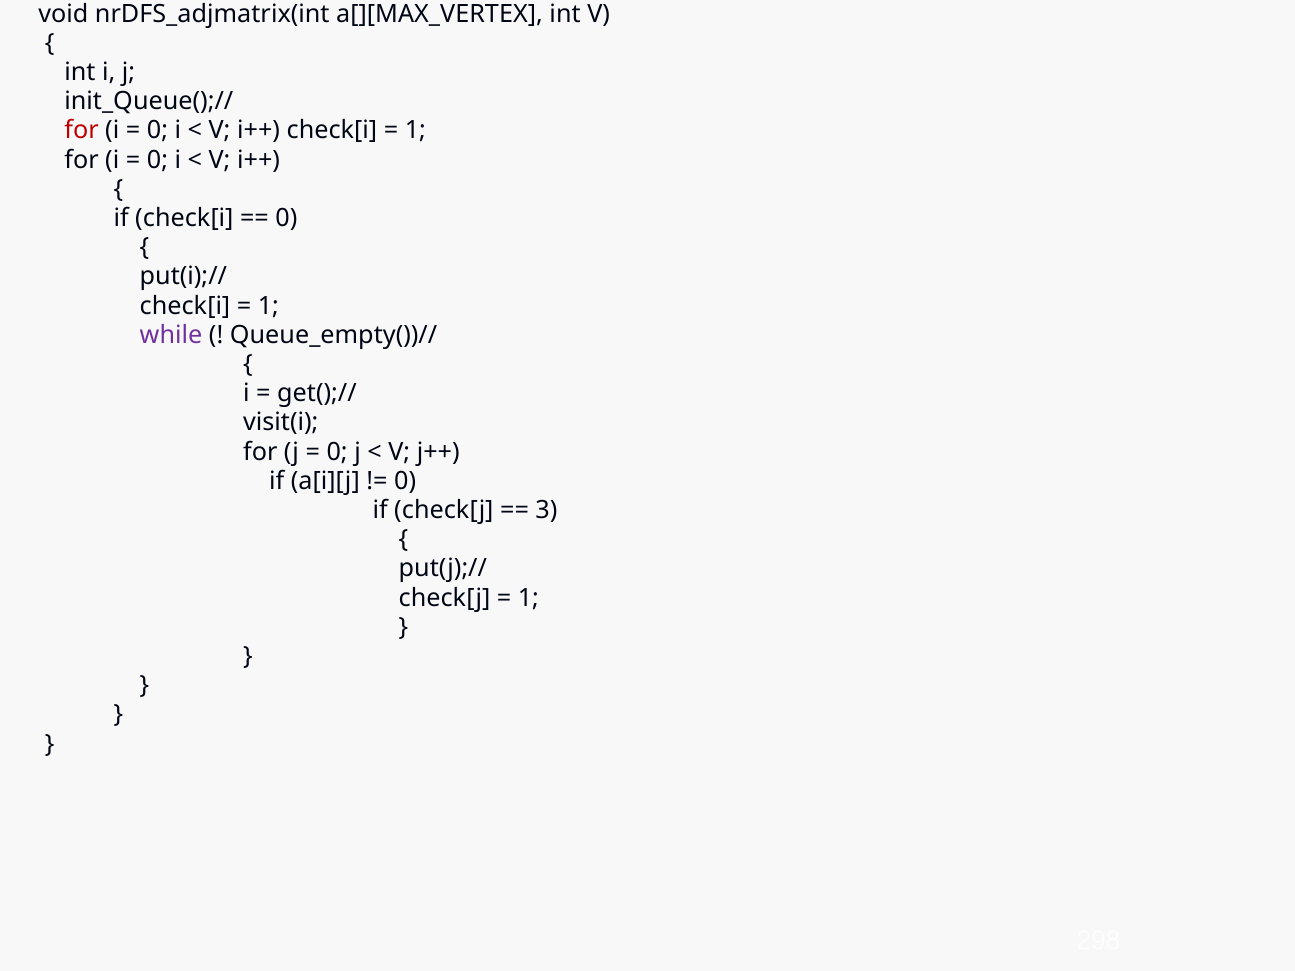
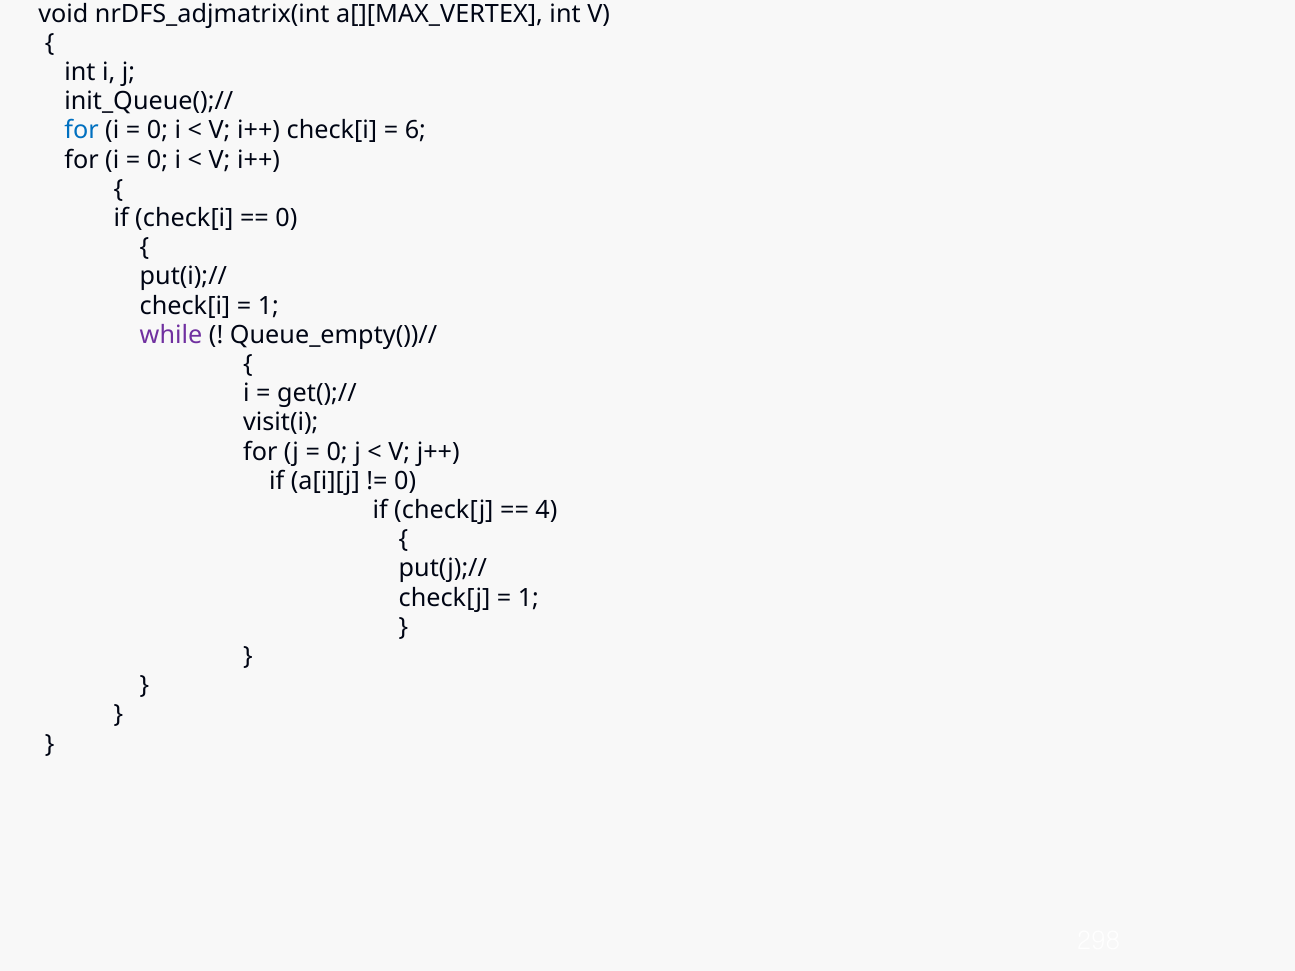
for at (82, 131) colour: red -> blue
1 at (415, 131): 1 -> 6
3: 3 -> 4
